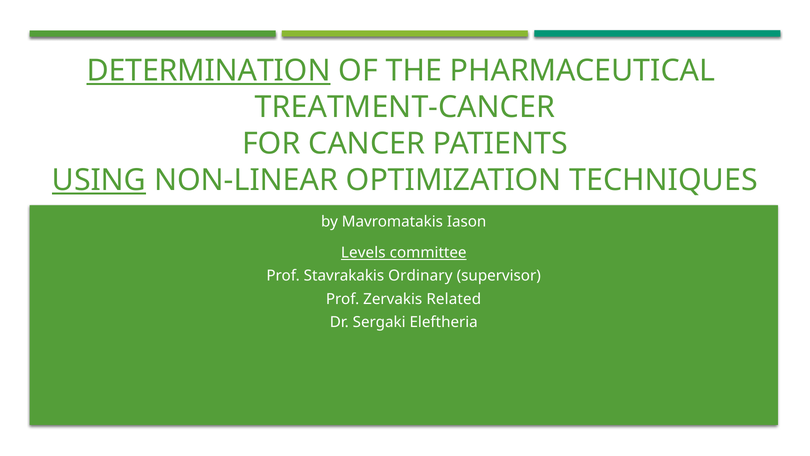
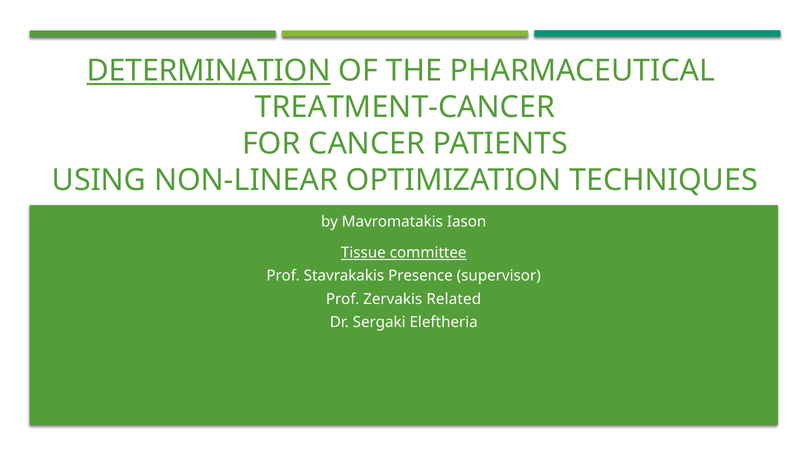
USING underline: present -> none
Levels: Levels -> Tissue
Ordinary: Ordinary -> Presence
